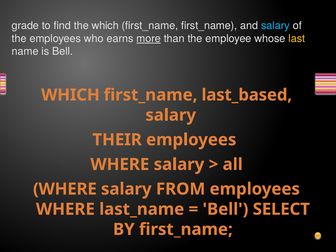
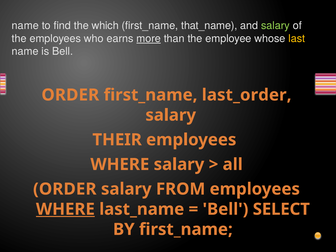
grade at (25, 26): grade -> name
first_name first_name: first_name -> that_name
salary at (275, 26) colour: light blue -> light green
WHICH at (70, 95): WHICH -> ORDER
last_based: last_based -> last_order
WHERE at (65, 189): WHERE -> ORDER
WHERE at (65, 209) underline: none -> present
